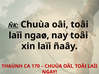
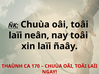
ngaø: ngaø -> neân
